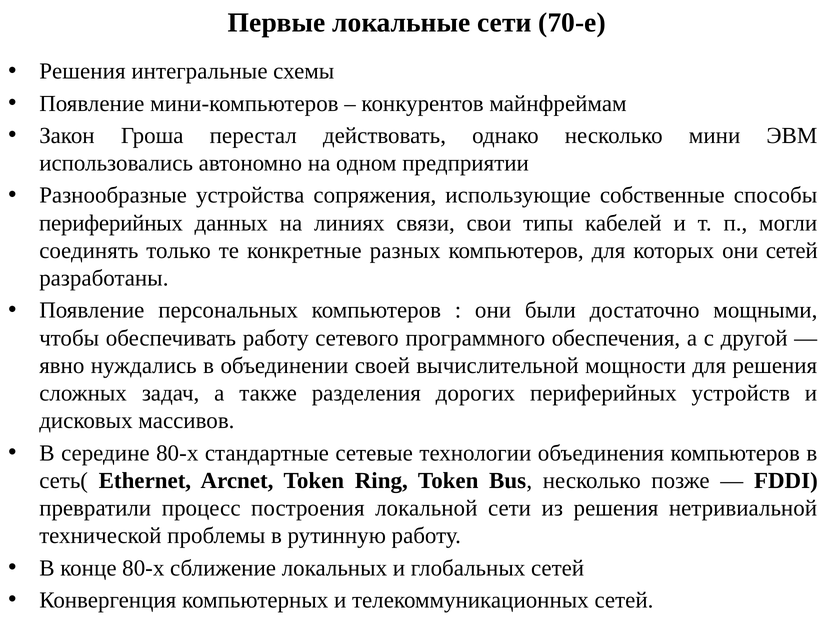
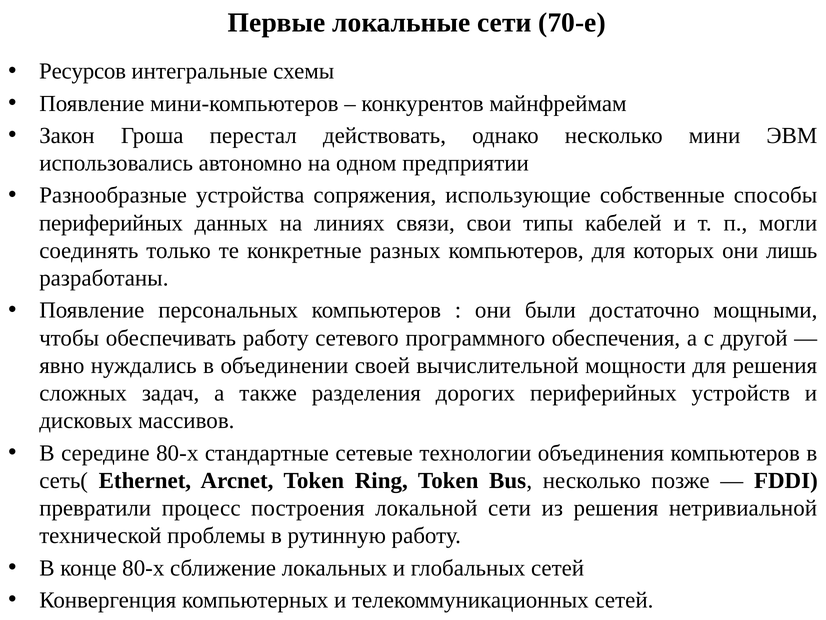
Решения at (82, 71): Решения -> Ресурсов
они сетей: сетей -> лишь
